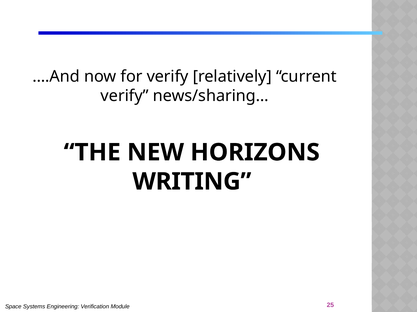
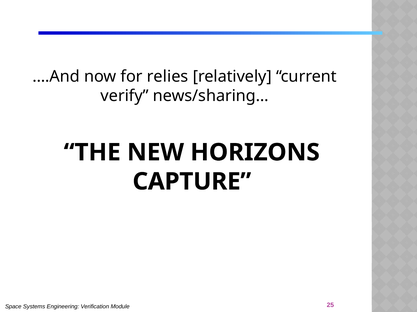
for verify: verify -> relies
WRITING: WRITING -> CAPTURE
